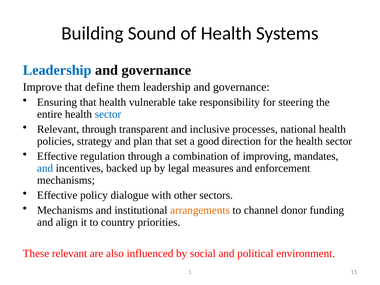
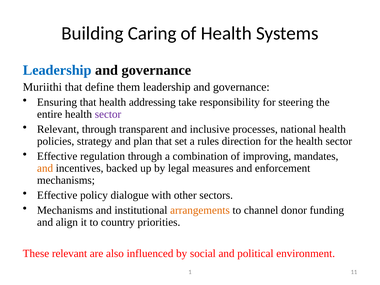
Sound: Sound -> Caring
Improve: Improve -> Muriithi
vulnerable: vulnerable -> addressing
sector at (108, 114) colour: blue -> purple
good: good -> rules
and at (45, 168) colour: blue -> orange
